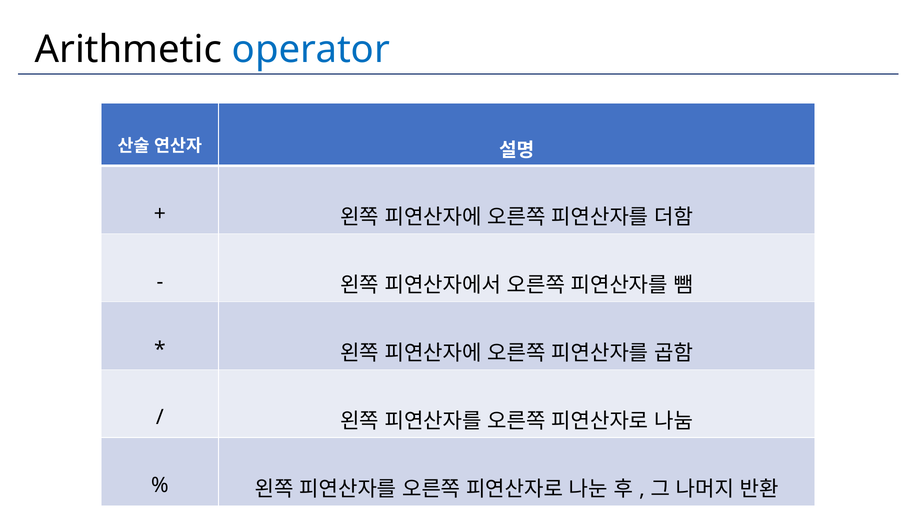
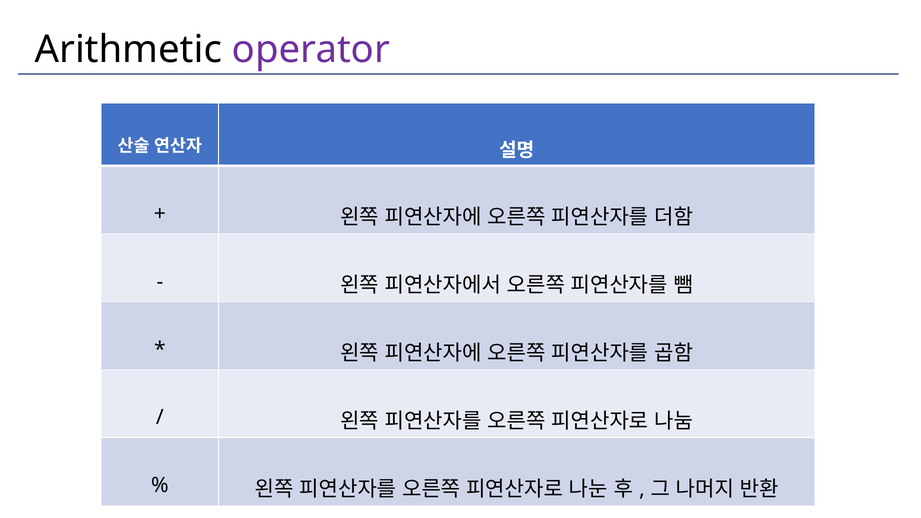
operator colour: blue -> purple
